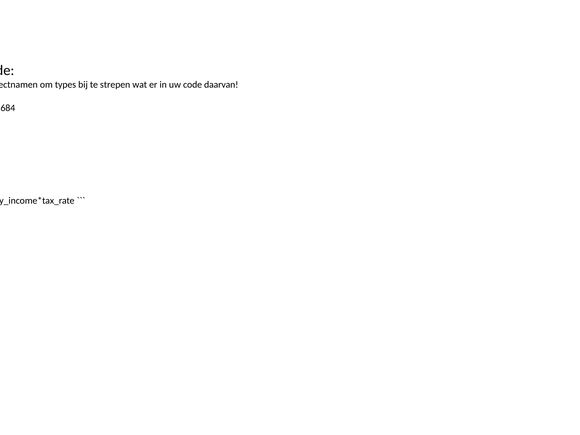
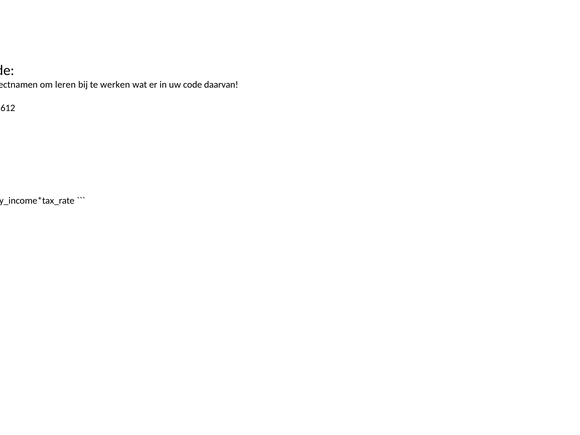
types: types -> leren
strepen: strepen -> werken
684: 684 -> 612
